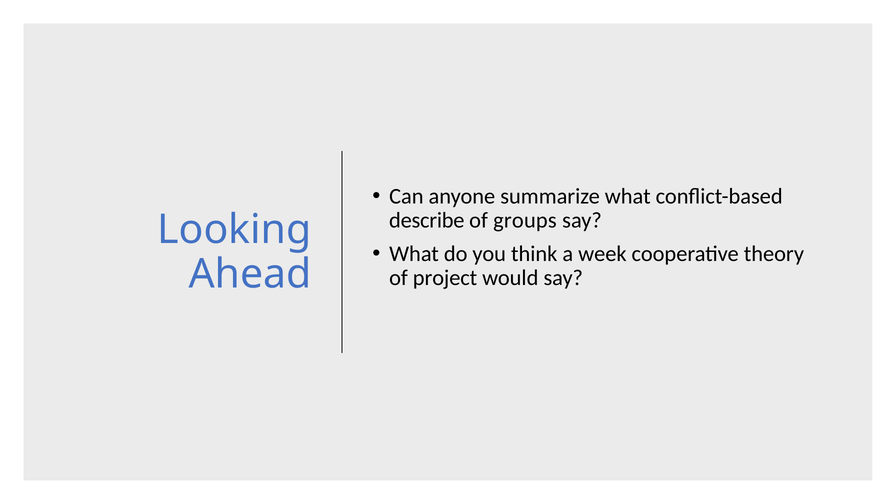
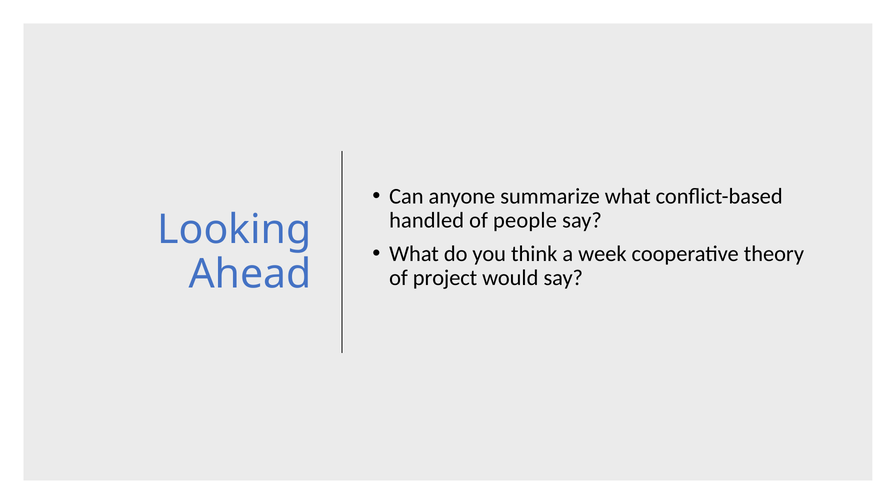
describe: describe -> handled
groups: groups -> people
